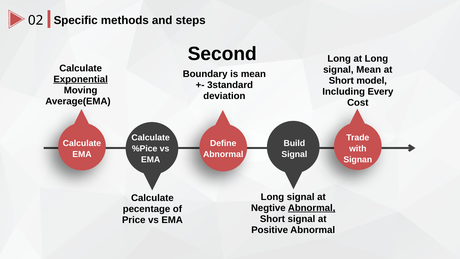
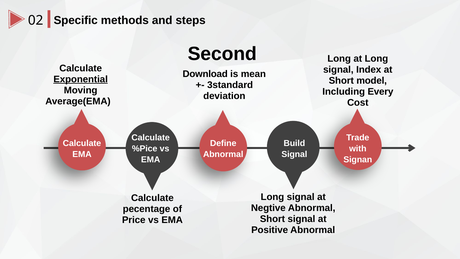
signal Mean: Mean -> Index
Boundary: Boundary -> Download
Abnormal at (312, 208) underline: present -> none
